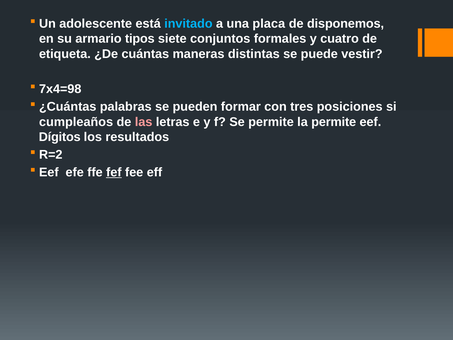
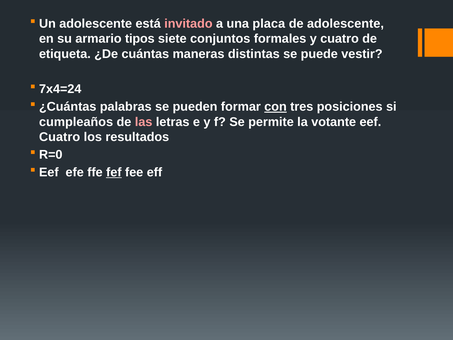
invitado colour: light blue -> pink
de disponemos: disponemos -> adolescente
7x4=98: 7x4=98 -> 7x4=24
con underline: none -> present
la permite: permite -> votante
Dígitos at (60, 137): Dígitos -> Cuatro
R=2: R=2 -> R=0
